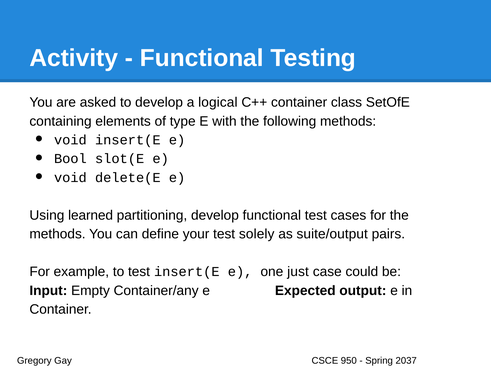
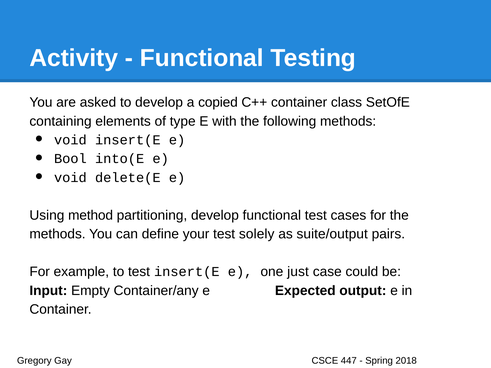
logical: logical -> copied
slot(E: slot(E -> into(E
learned: learned -> method
950: 950 -> 447
2037: 2037 -> 2018
